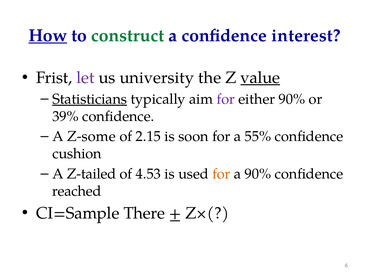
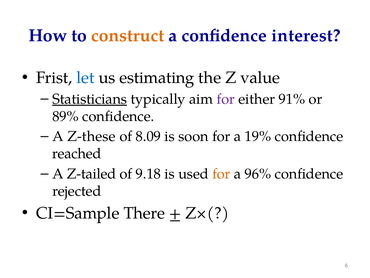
How underline: present -> none
construct colour: green -> orange
let colour: purple -> blue
university: university -> estimating
value underline: present -> none
either 90%: 90% -> 91%
39%: 39% -> 89%
Z-some: Z-some -> Z-these
2.15: 2.15 -> 8.09
55%: 55% -> 19%
cushion: cushion -> reached
4.53: 4.53 -> 9.18
a 90%: 90% -> 96%
reached: reached -> rejected
